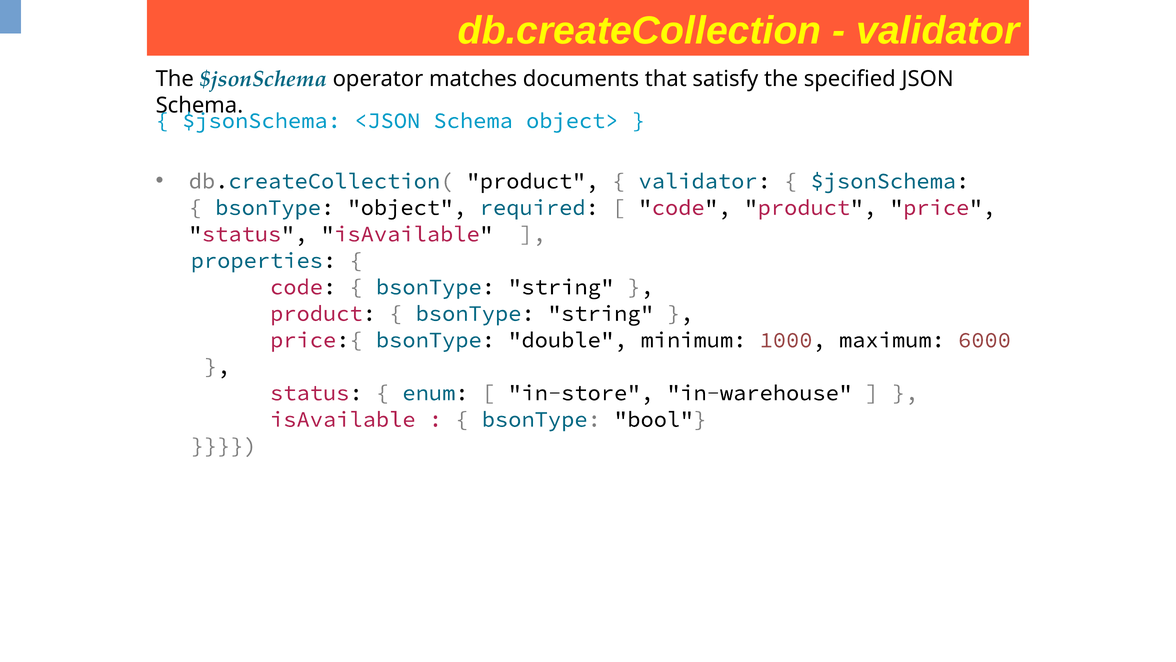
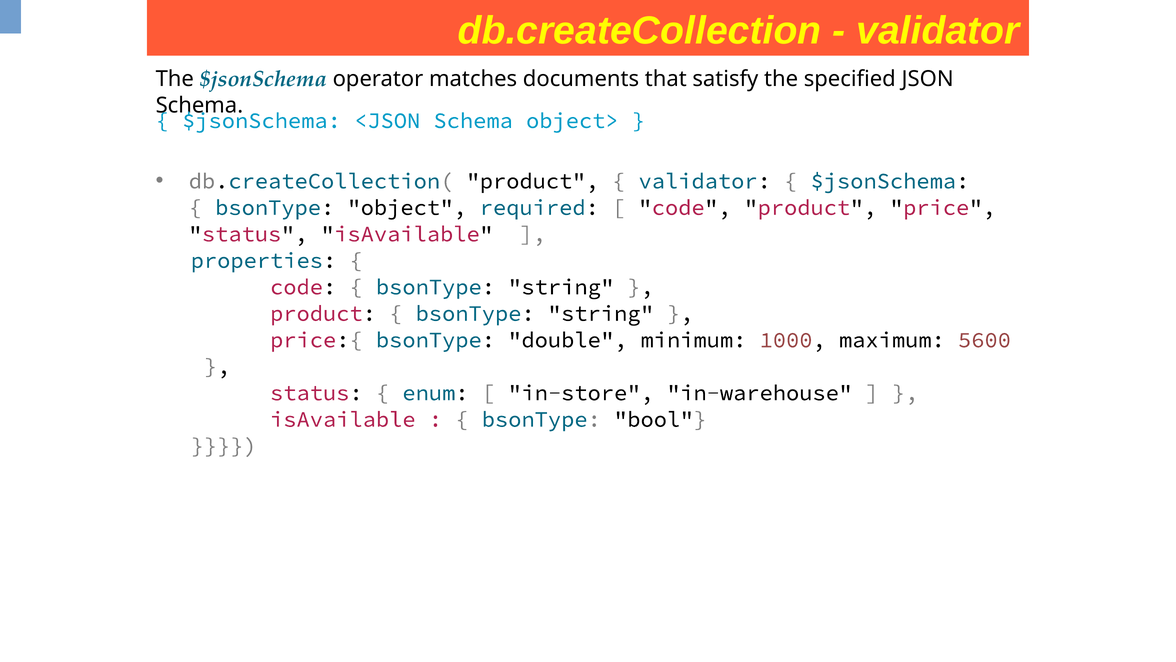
6000: 6000 -> 5600
